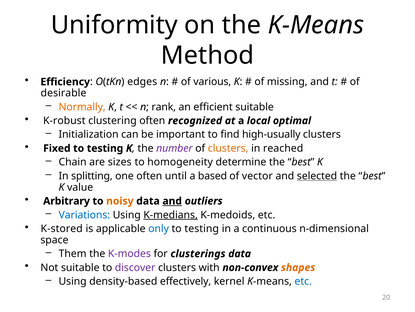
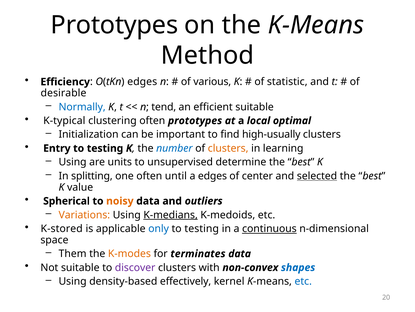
Uniformity at (114, 25): Uniformity -> Prototypes
missing: missing -> statistic
Normally colour: orange -> blue
rank: rank -> tend
K-robust: K-robust -> K-typical
often recognized: recognized -> prototypes
Fixed: Fixed -> Entry
number colour: purple -> blue
reached: reached -> learning
Chain at (73, 162): Chain -> Using
sizes: sizes -> units
homogeneity: homogeneity -> unsupervised
a based: based -> edges
vector: vector -> center
Arbitrary: Arbitrary -> Spherical
and at (172, 201) underline: present -> none
Variations colour: blue -> orange
continuous underline: none -> present
K-modes colour: purple -> orange
clusterings: clusterings -> terminates
shapes colour: orange -> blue
